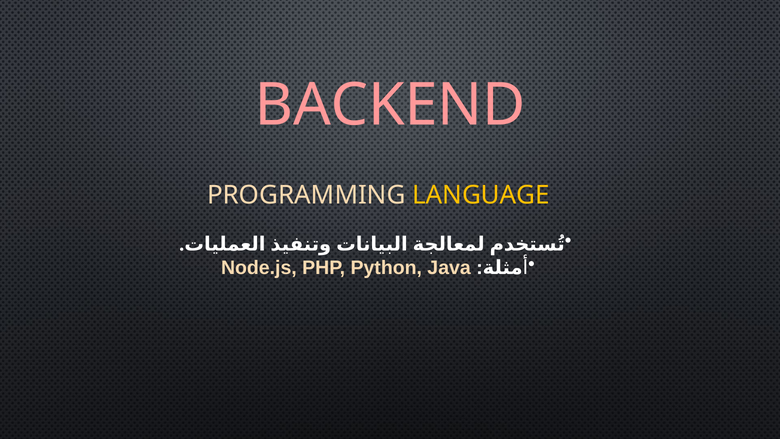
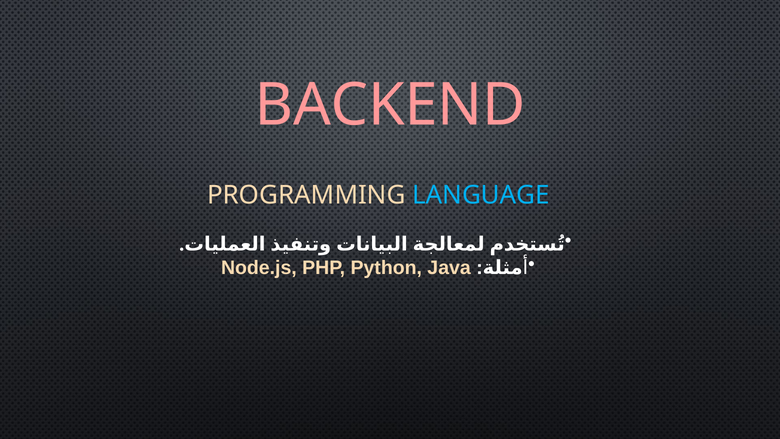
LANGUAGE colour: yellow -> light blue
